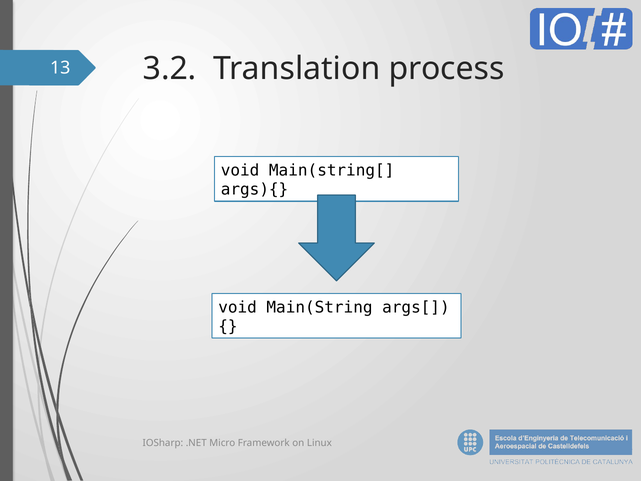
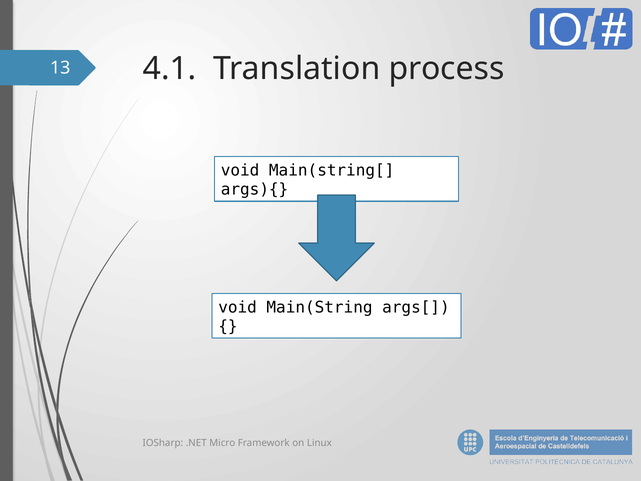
3.2: 3.2 -> 4.1
